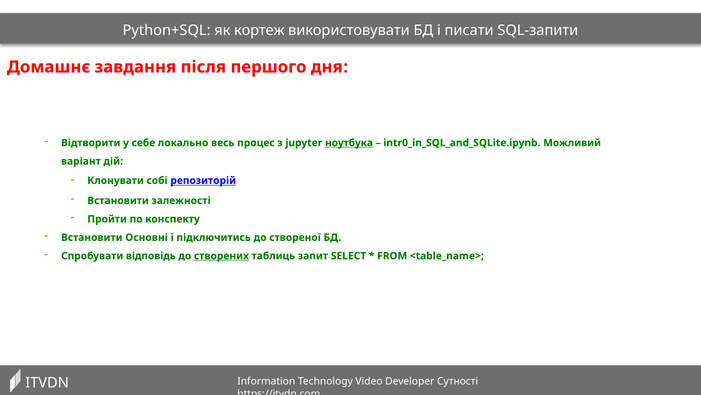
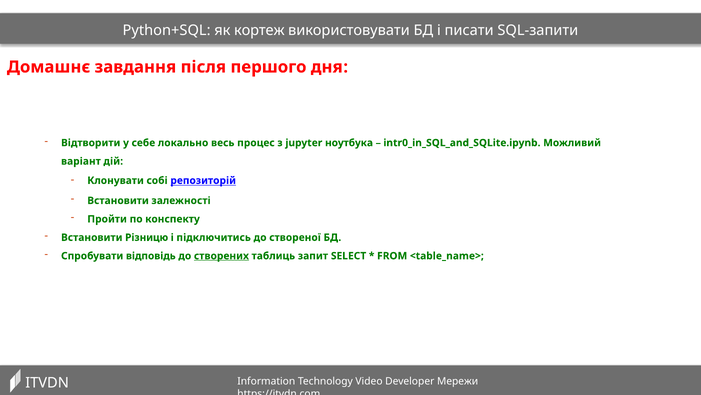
ноутбука underline: present -> none
Основні: Основні -> Різницю
Сутності: Сутності -> Мережи
